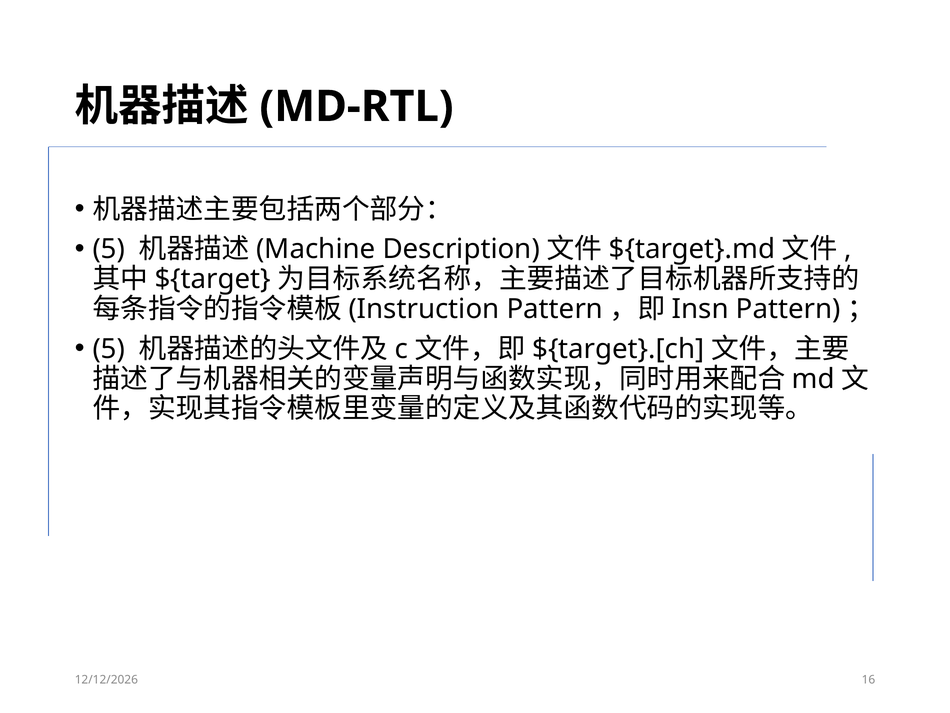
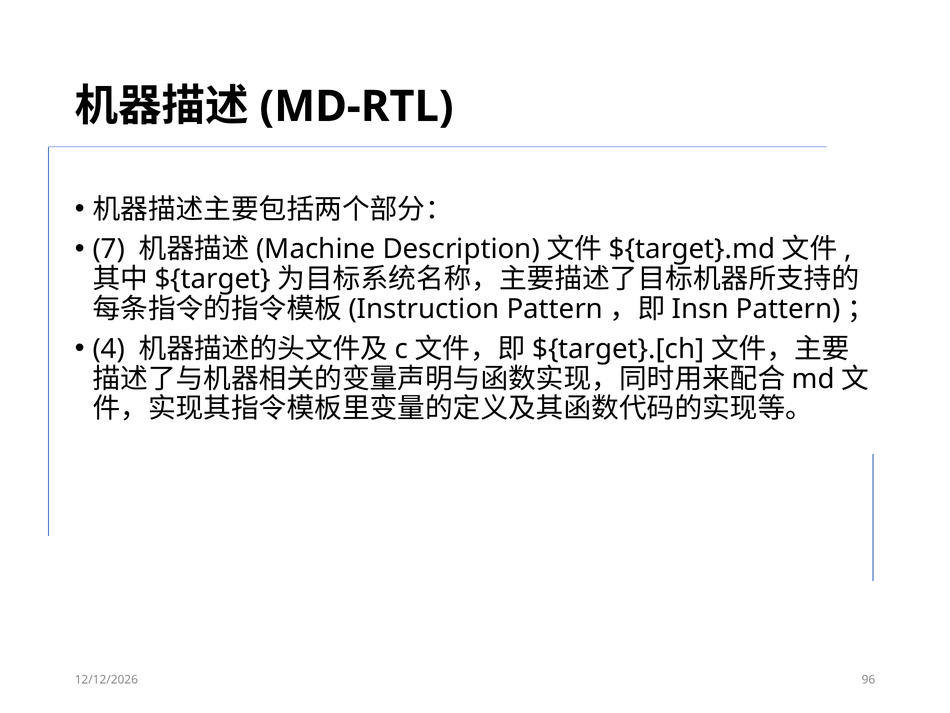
5 at (109, 249): 5 -> 7
5 at (109, 349): 5 -> 4
16: 16 -> 96
